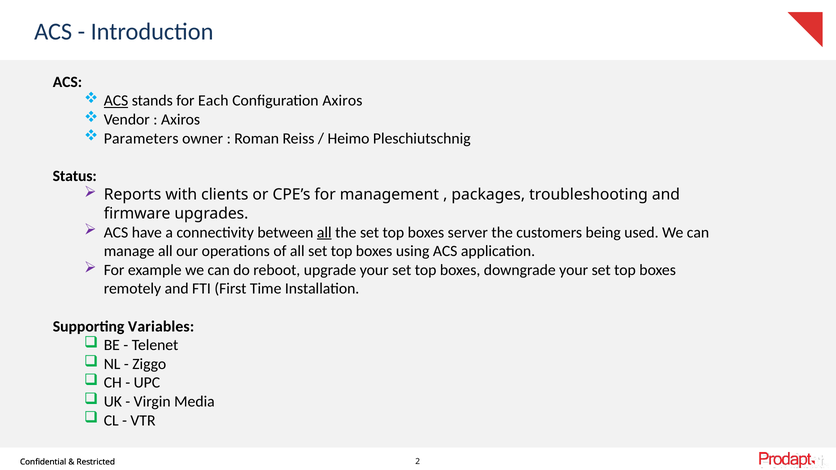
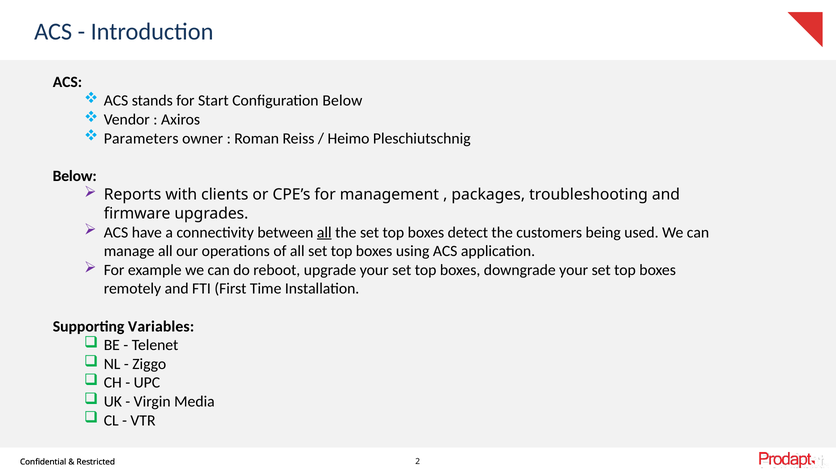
ACS at (116, 101) underline: present -> none
Each: Each -> Start
Configuration Axiros: Axiros -> Below
Status at (75, 176): Status -> Below
server: server -> detect
